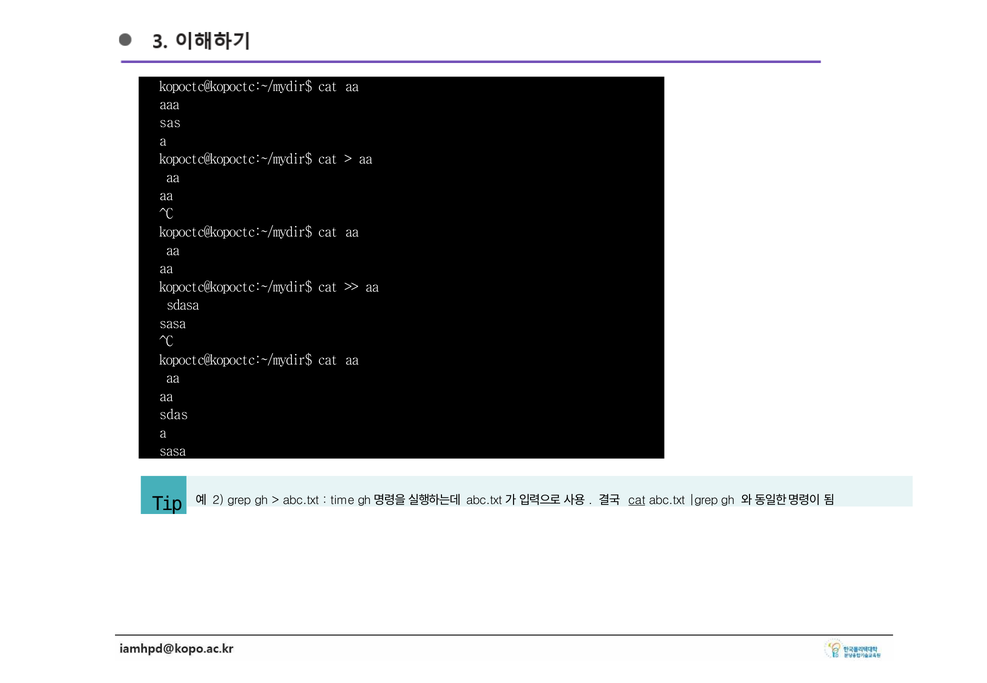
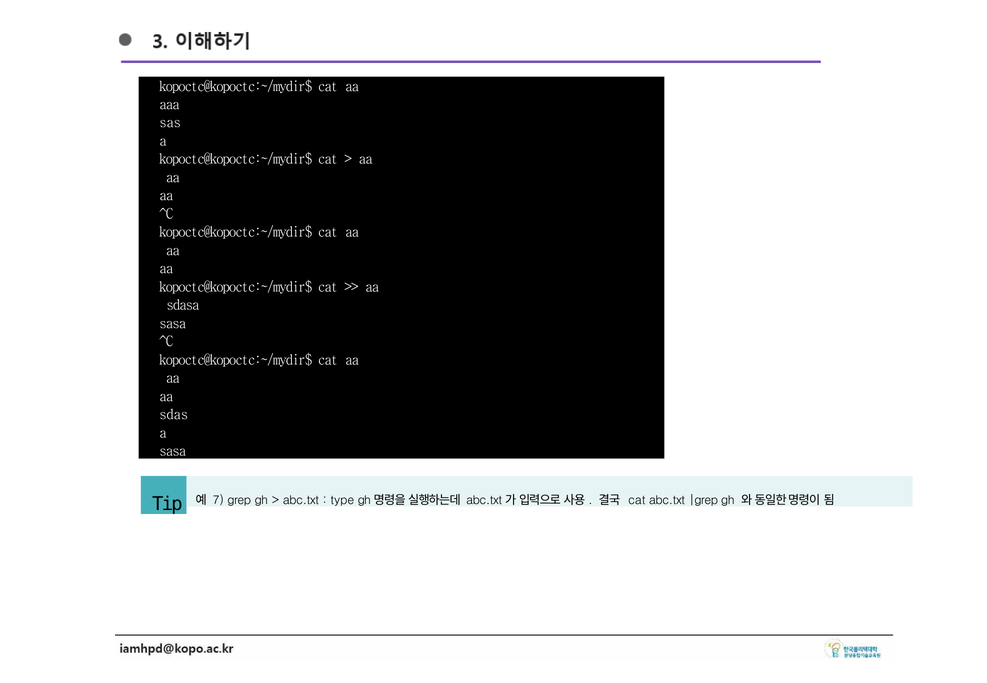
2: 2 -> 7
time: time -> type
cat at (637, 500) underline: present -> none
